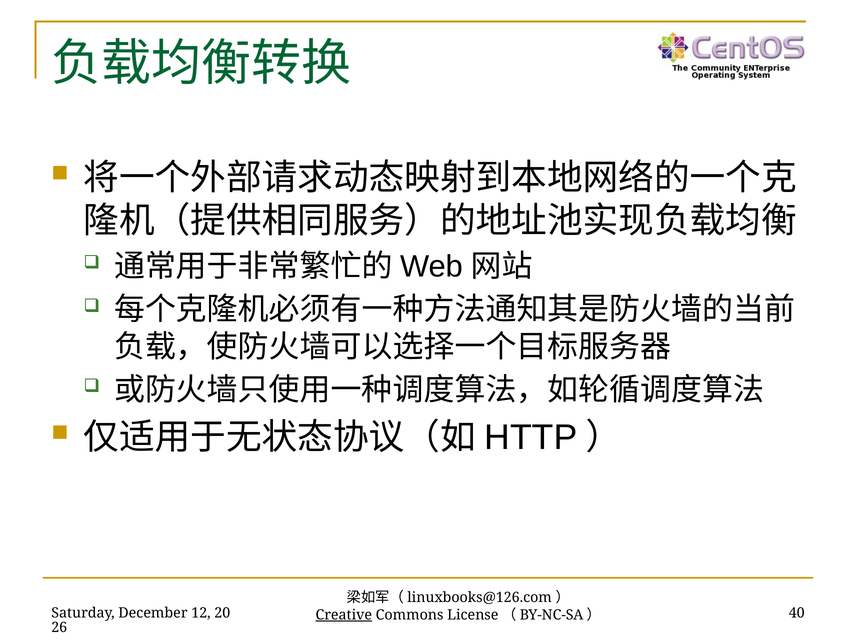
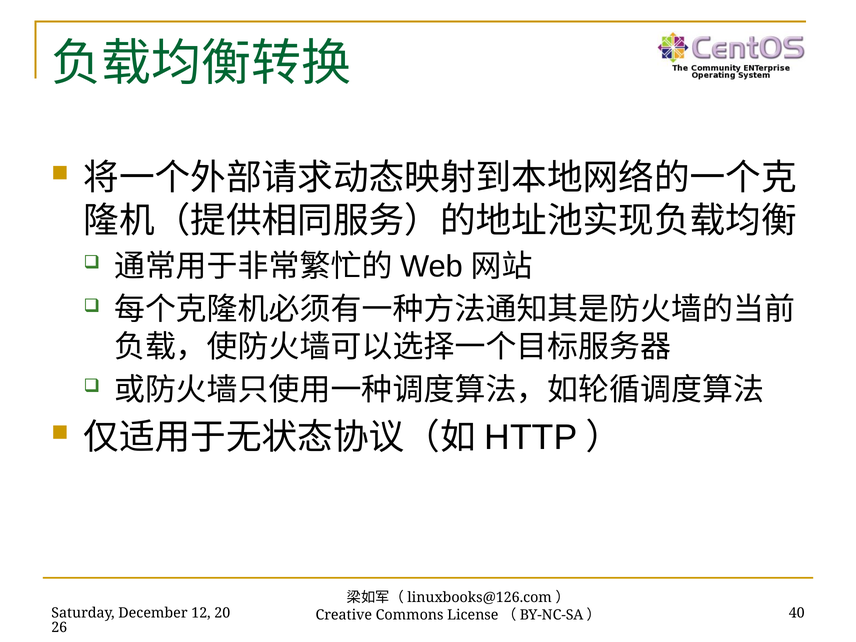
Creative underline: present -> none
